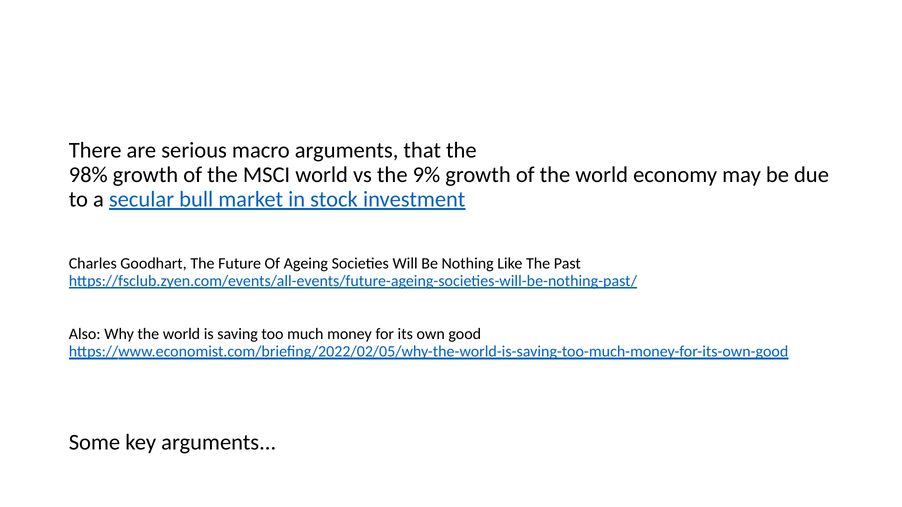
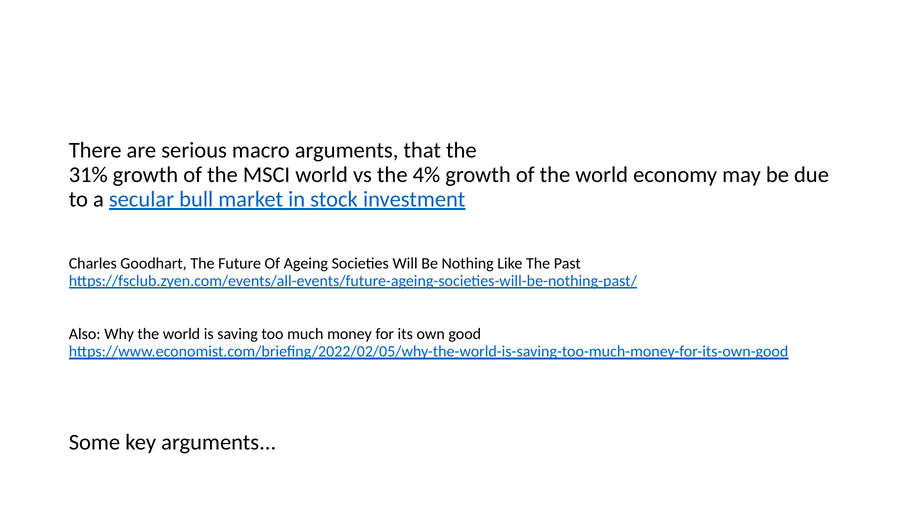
98%: 98% -> 31%
9%: 9% -> 4%
